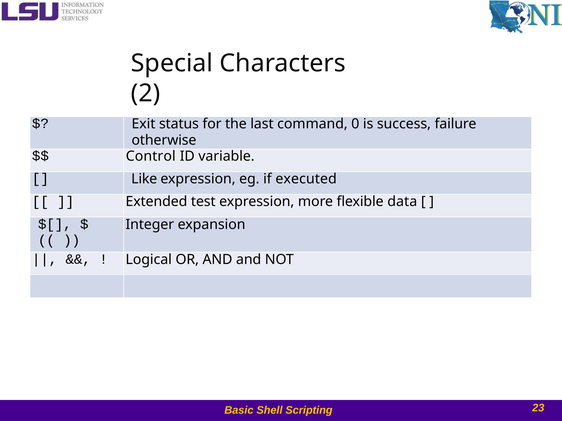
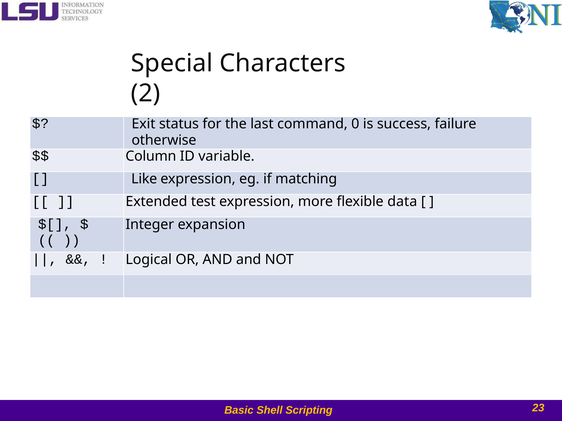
Control: Control -> Column
executed: executed -> matching
